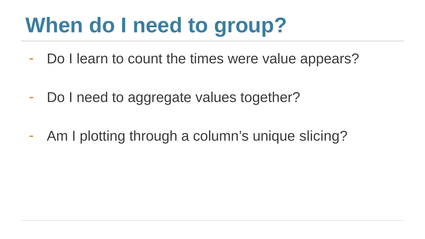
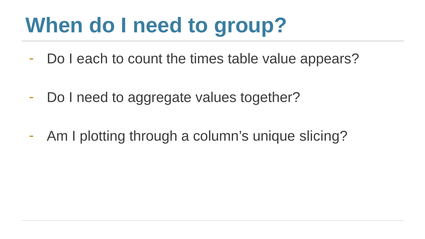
learn: learn -> each
were: were -> table
